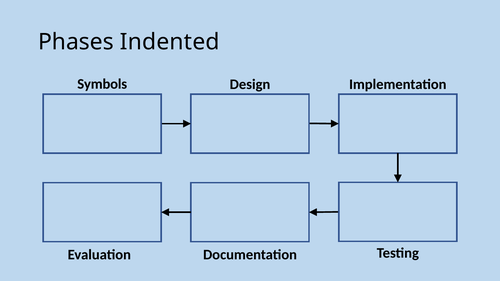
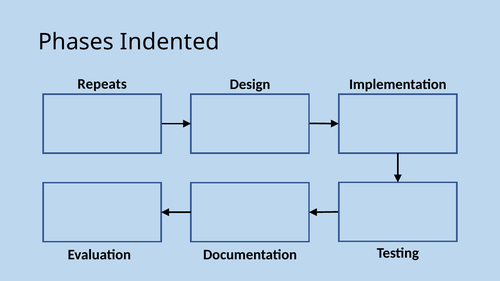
Symbols: Symbols -> Repeats
